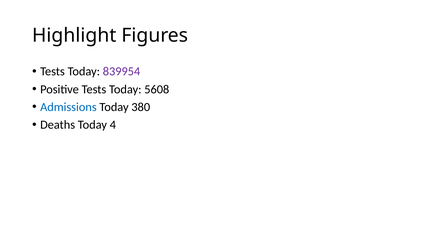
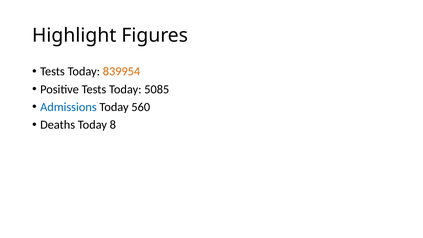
839954 colour: purple -> orange
5608: 5608 -> 5085
380: 380 -> 560
4: 4 -> 8
